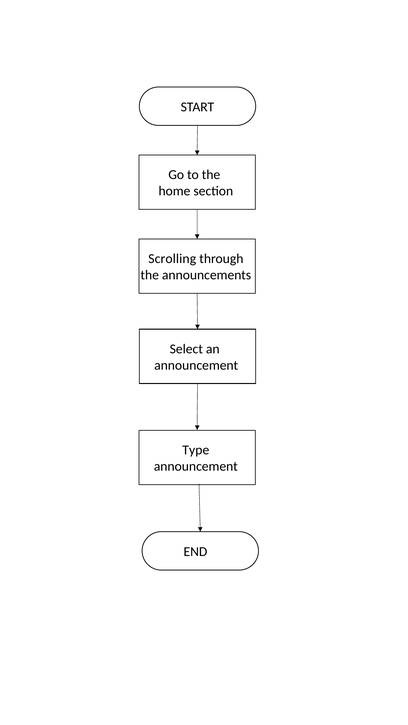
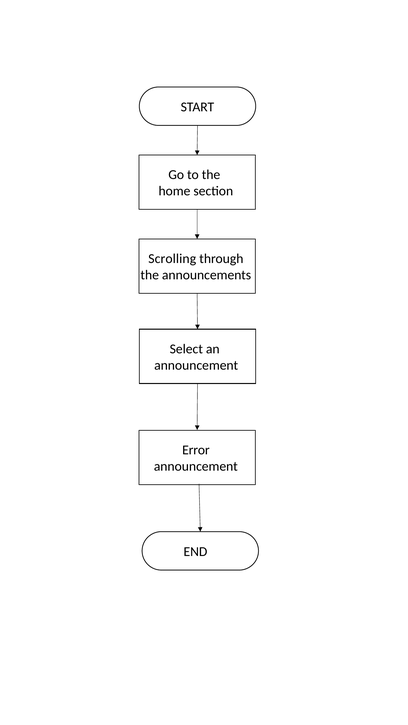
Type: Type -> Error
